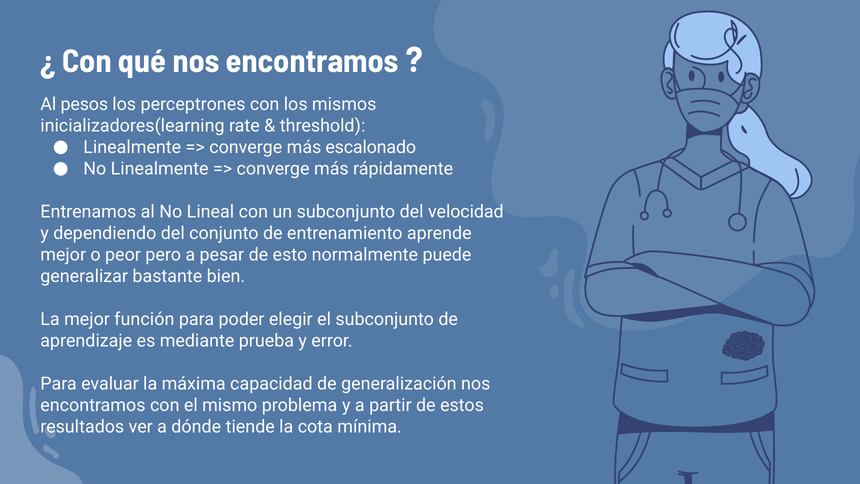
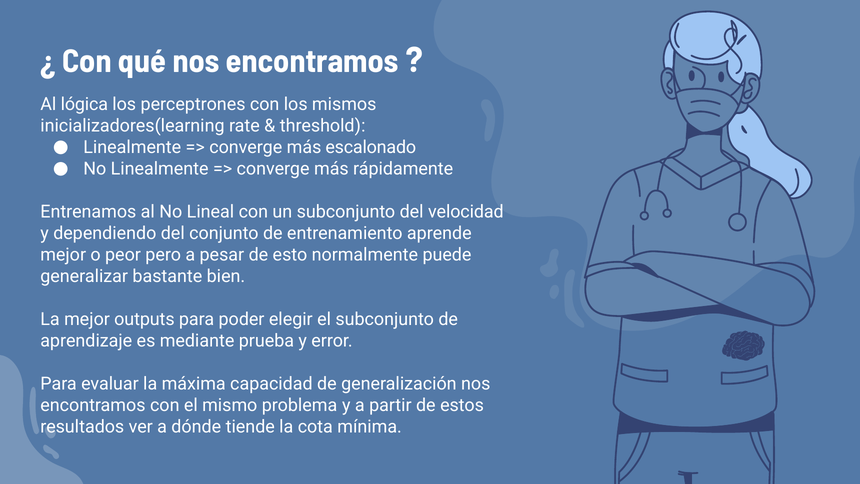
pesos: pesos -> lógica
función: función -> outputs
